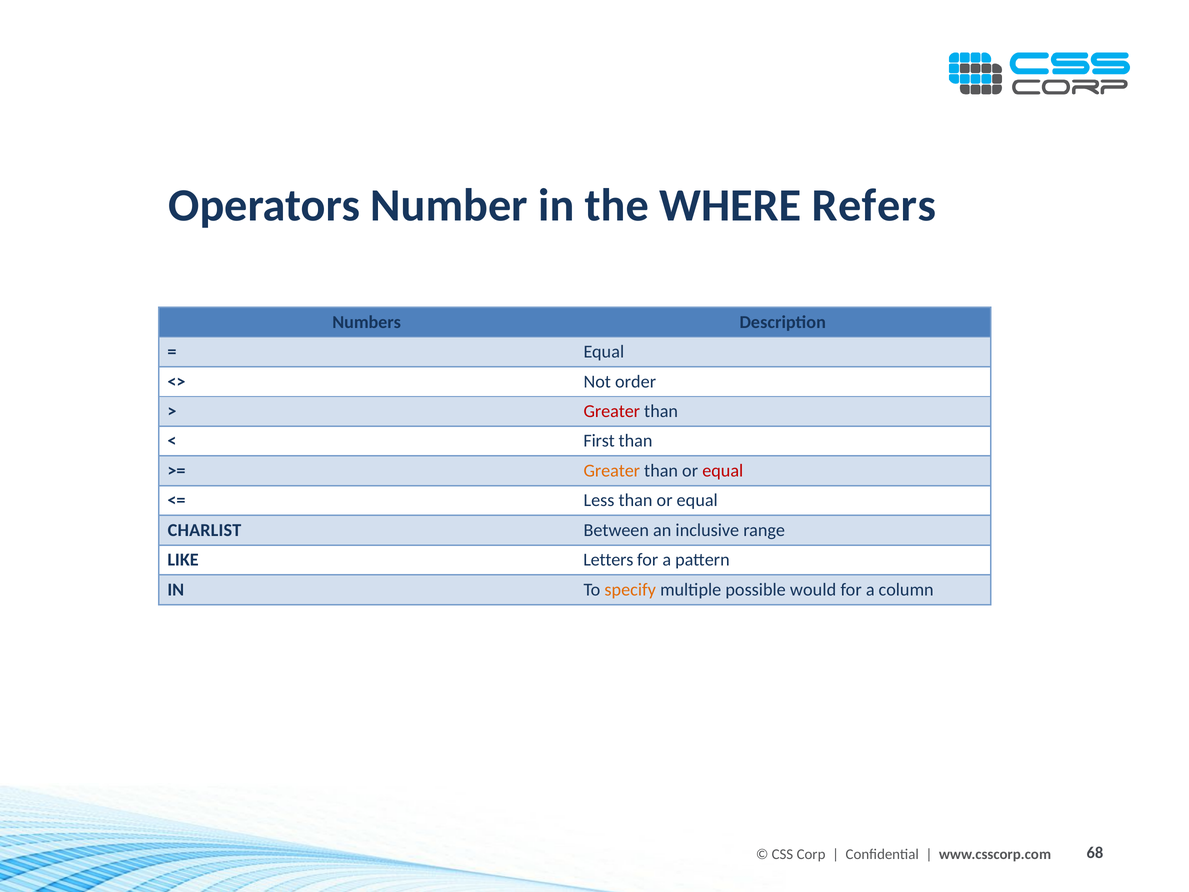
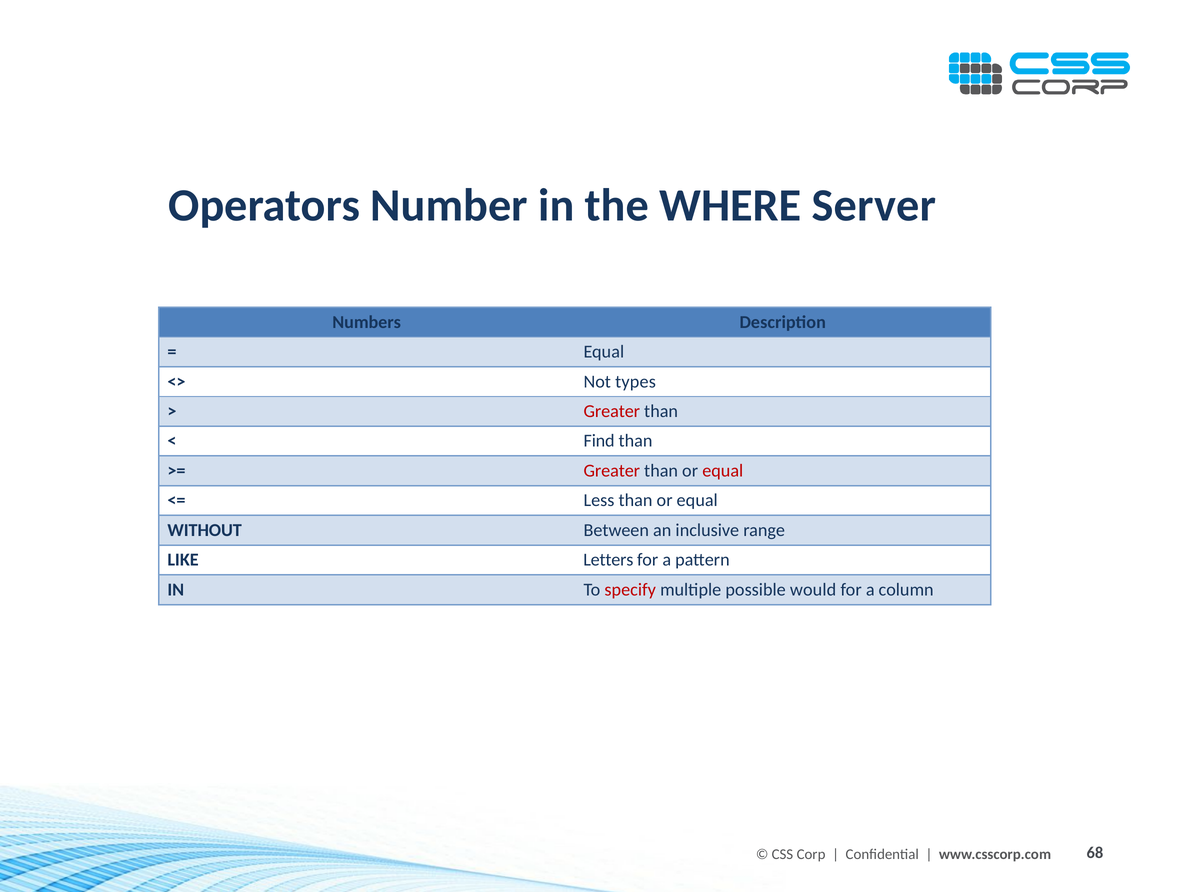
Refers: Refers -> Server
order: order -> types
First: First -> Find
Greater at (612, 471) colour: orange -> red
CHARLIST: CHARLIST -> WITHOUT
specify colour: orange -> red
